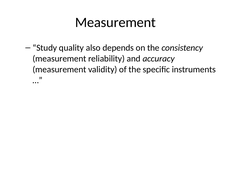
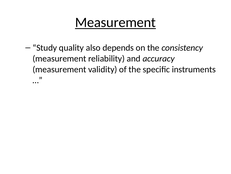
Measurement at (115, 22) underline: none -> present
